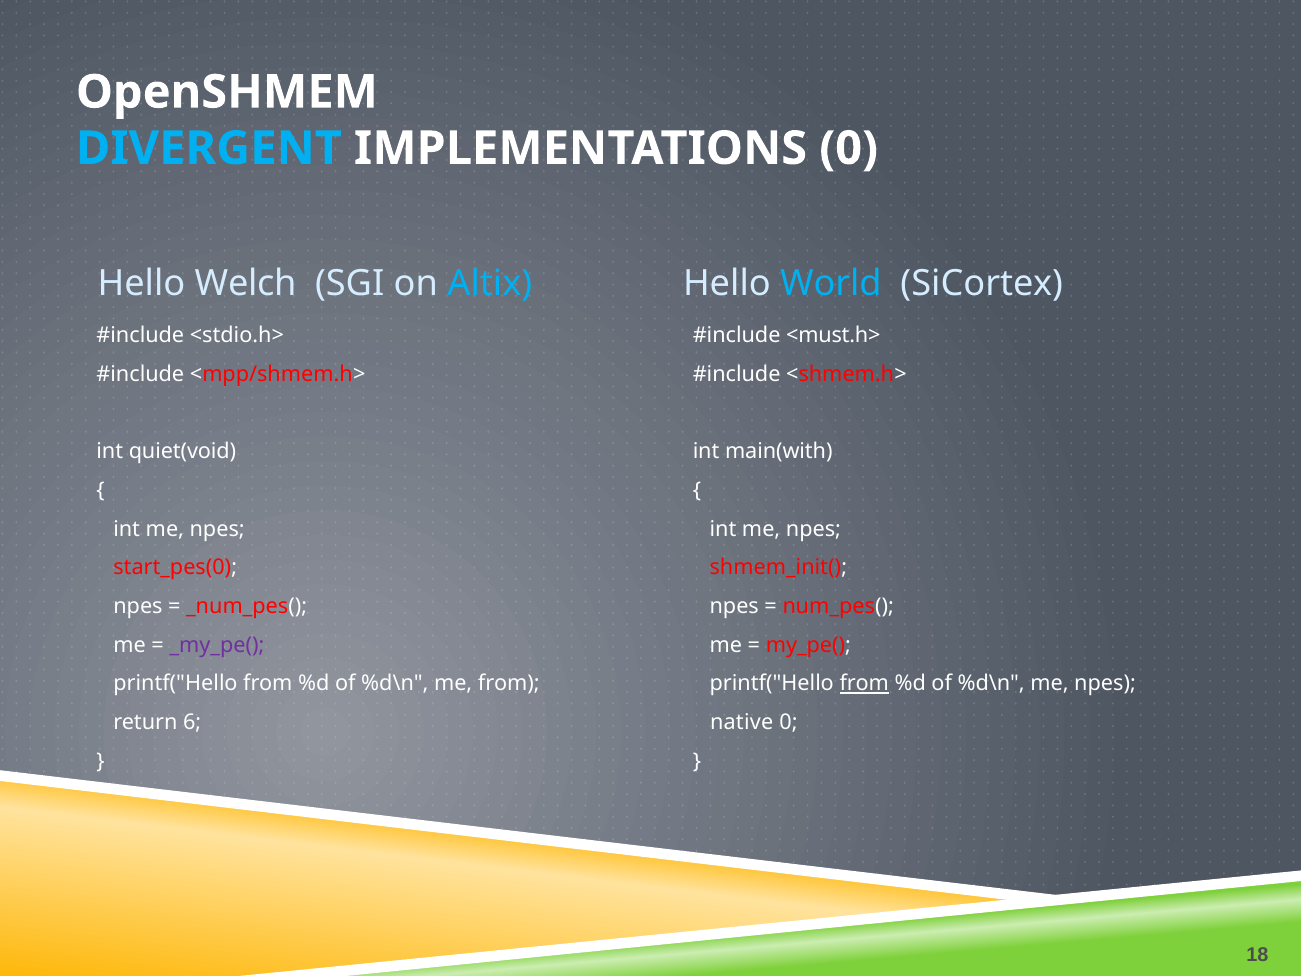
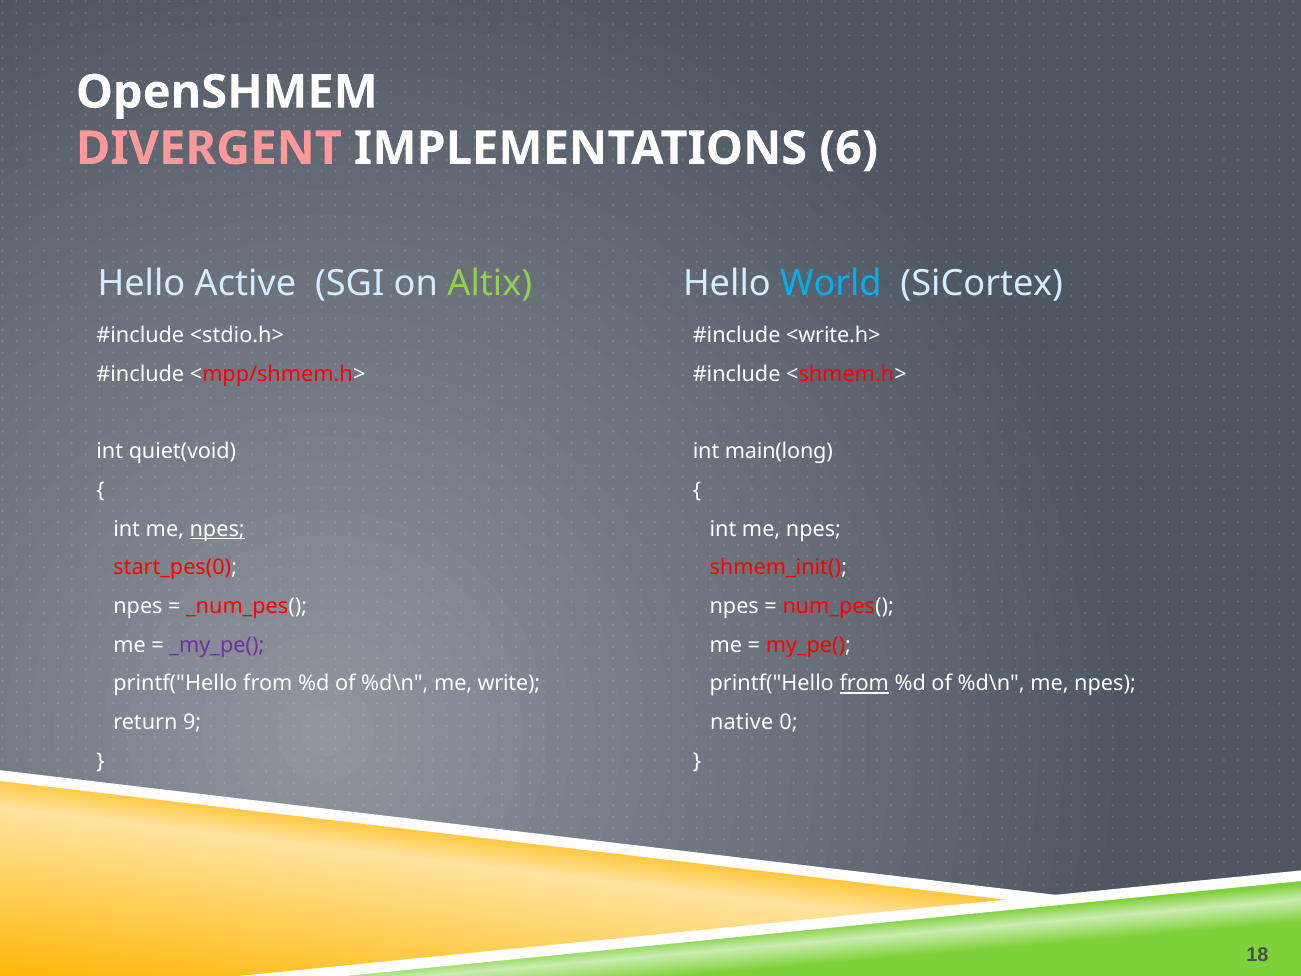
DIVERGENT colour: light blue -> pink
IMPLEMENTATIONS 0: 0 -> 6
Welch: Welch -> Active
Altix colour: light blue -> light green
<must.h>: <must.h> -> <write.h>
main(with: main(with -> main(long
npes at (217, 529) underline: none -> present
me from: from -> write
6: 6 -> 9
